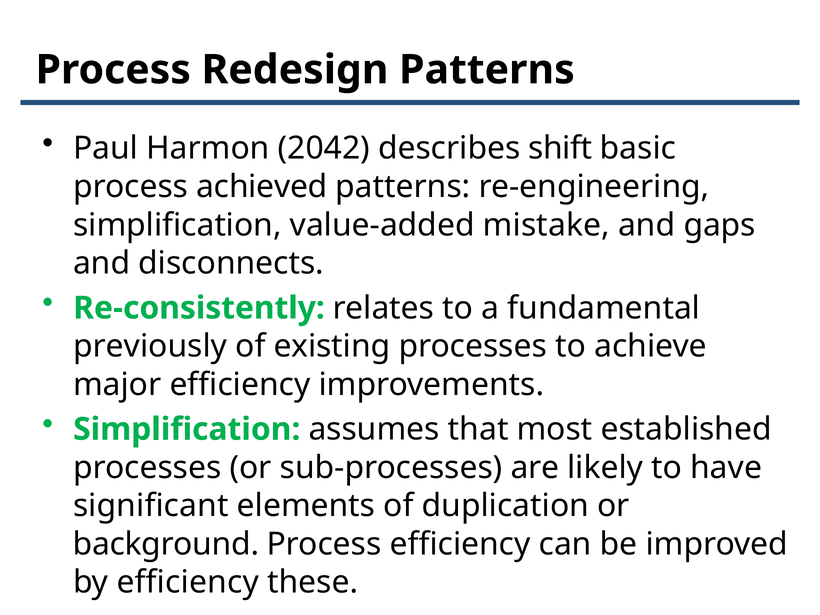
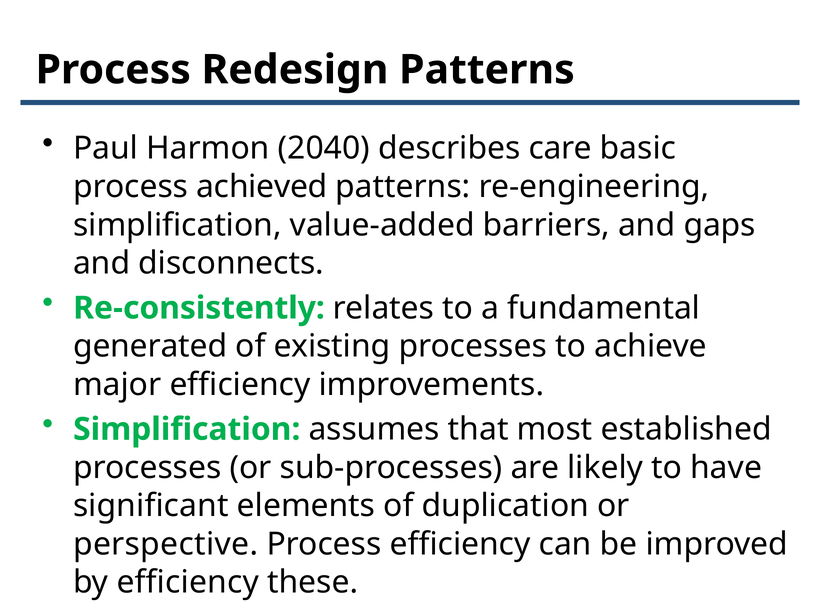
2042: 2042 -> 2040
shift: shift -> care
mistake: mistake -> barriers
previously: previously -> generated
background: background -> perspective
